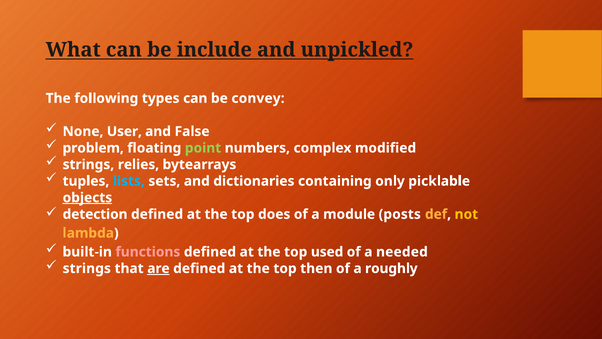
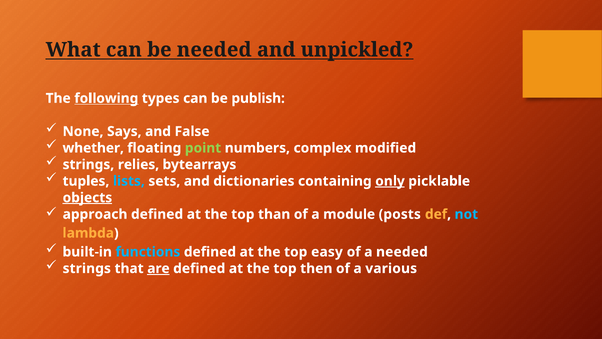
be include: include -> needed
following underline: none -> present
convey: convey -> publish
User: User -> Says
problem: problem -> whether
only underline: none -> present
detection: detection -> approach
does: does -> than
not colour: yellow -> light blue
functions colour: pink -> light blue
used: used -> easy
roughly: roughly -> various
